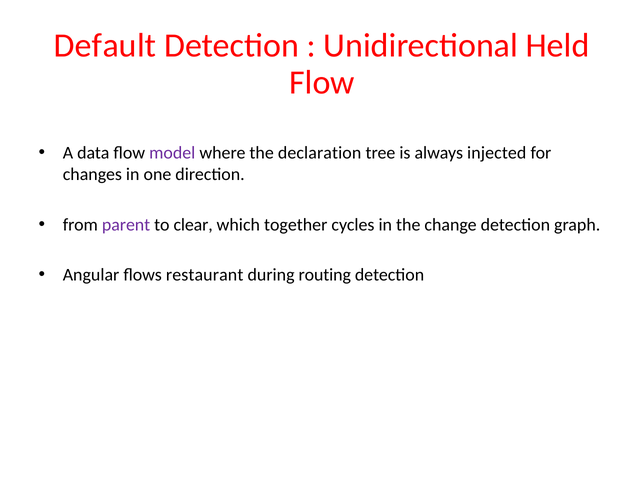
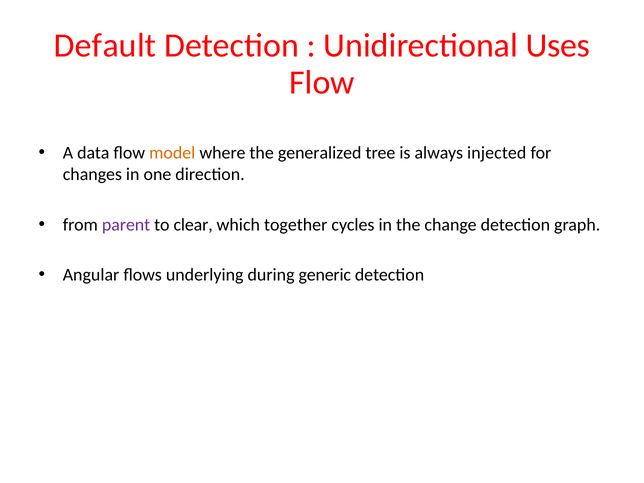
Held: Held -> Uses
model colour: purple -> orange
declaration: declaration -> generalized
restaurant: restaurant -> underlying
routing: routing -> generic
